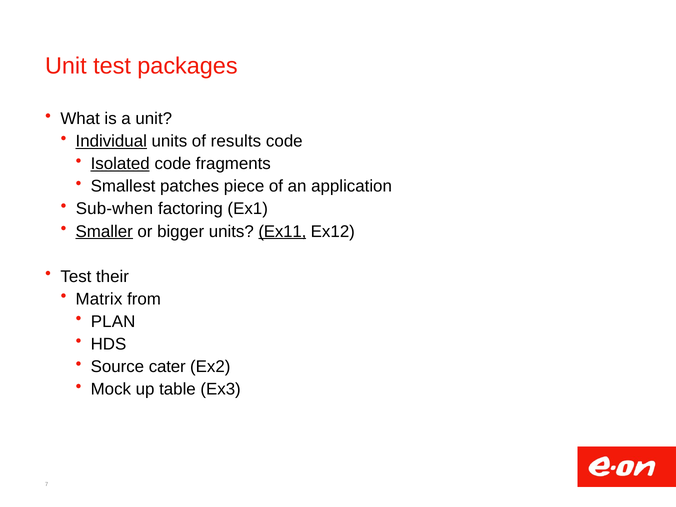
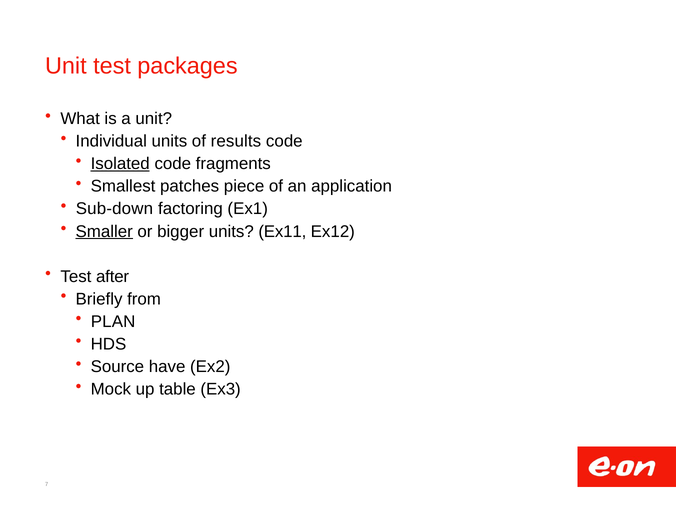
Individual underline: present -> none
Sub-when: Sub-when -> Sub-down
Ex11 underline: present -> none
their: their -> after
Matrix: Matrix -> Briefly
cater: cater -> have
